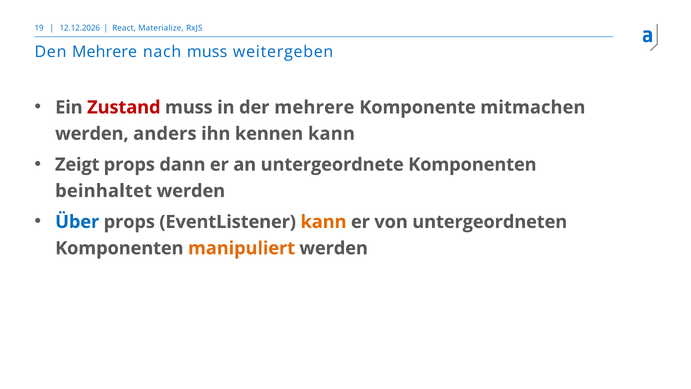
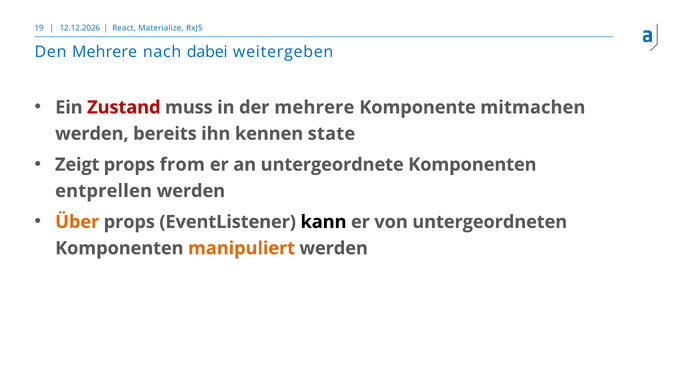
nach muss: muss -> dabei
anders: anders -> bereits
kennen kann: kann -> state
dann: dann -> from
beinhaltet: beinhaltet -> entprellen
Über colour: blue -> orange
kann at (324, 222) colour: orange -> black
